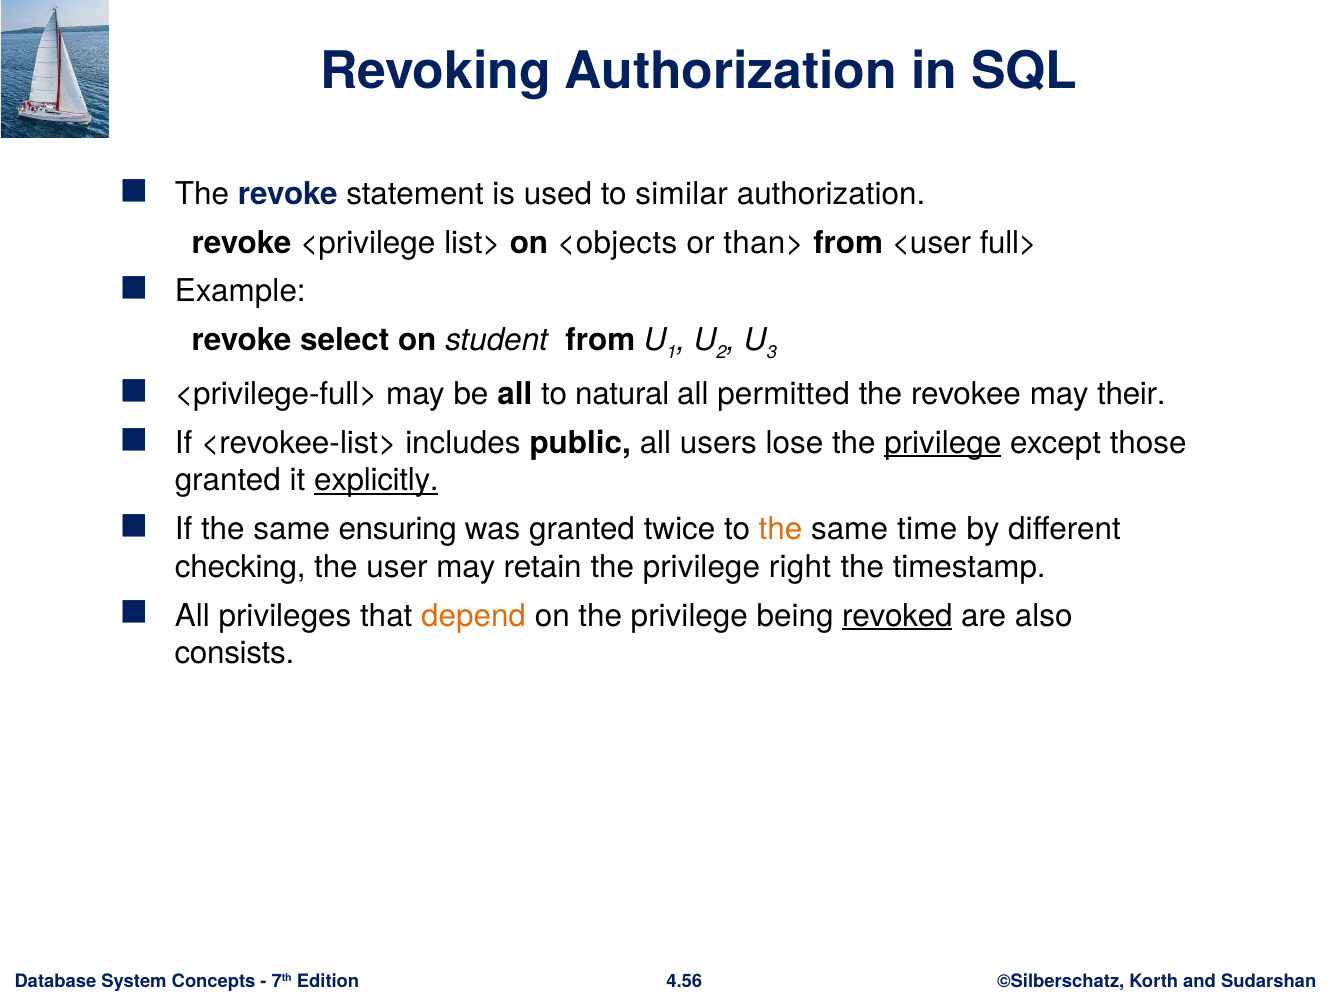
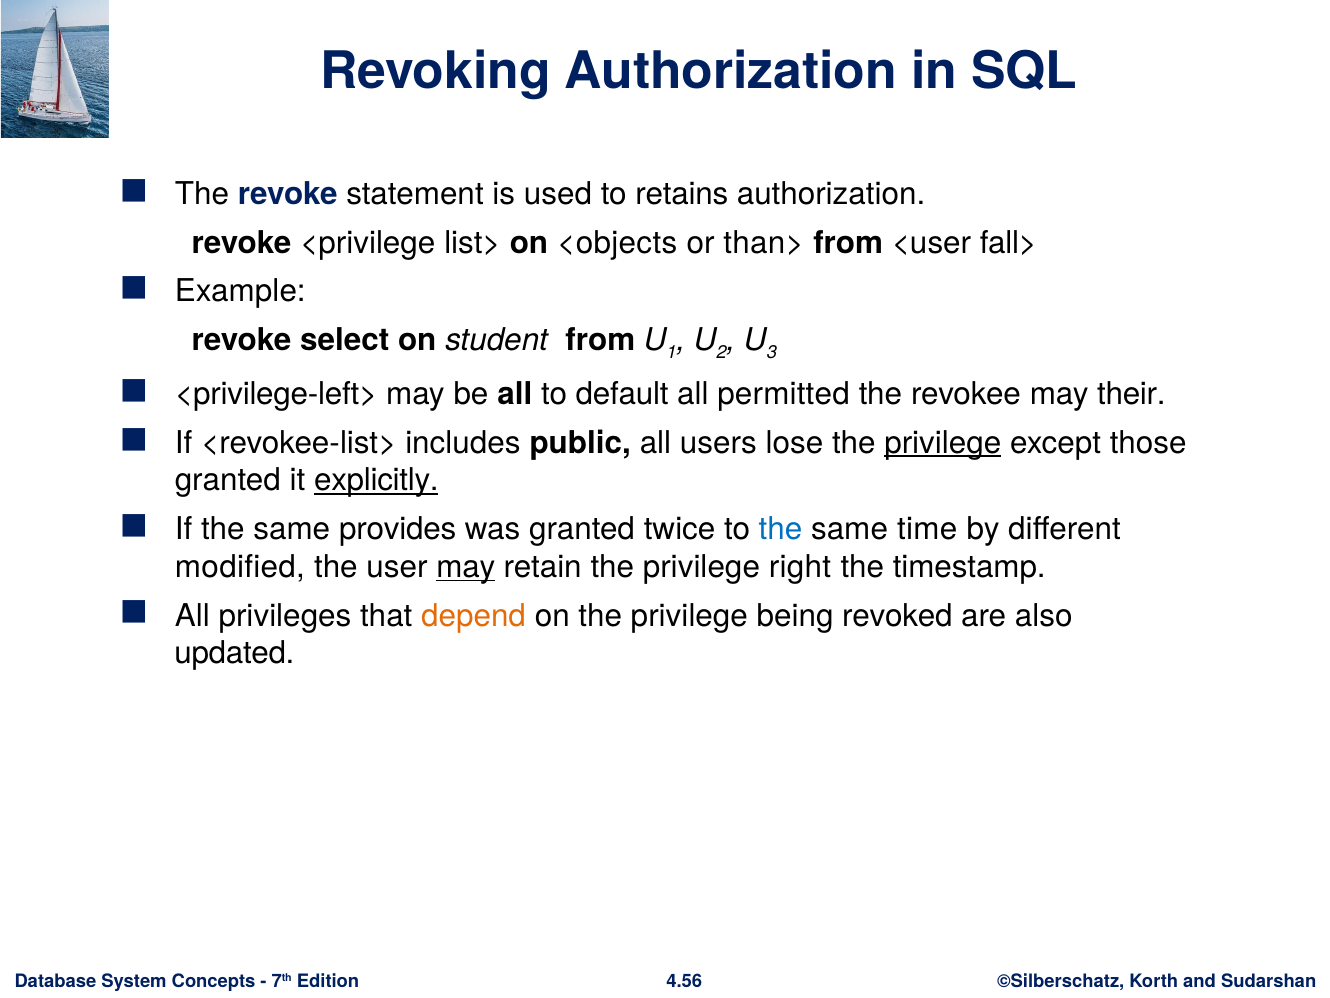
similar: similar -> retains
full>: full> -> fall>
<privilege-full>: <privilege-full> -> <privilege-left>
natural: natural -> default
ensuring: ensuring -> provides
the at (781, 529) colour: orange -> blue
checking: checking -> modified
may at (466, 567) underline: none -> present
revoked underline: present -> none
consists: consists -> updated
